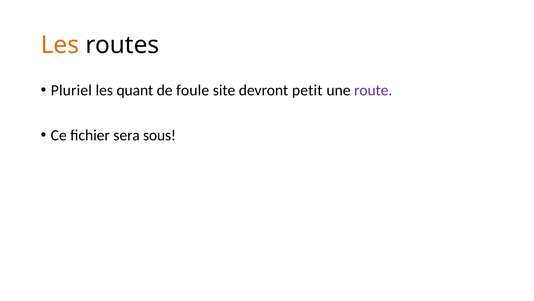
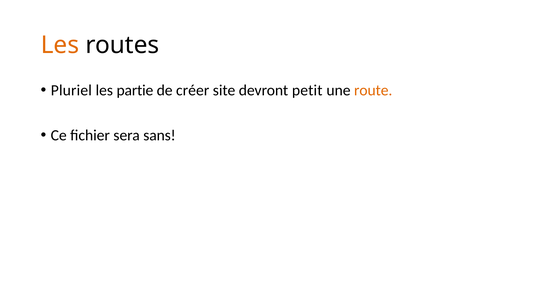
quant: quant -> partie
foule: foule -> créer
route colour: purple -> orange
sous: sous -> sans
